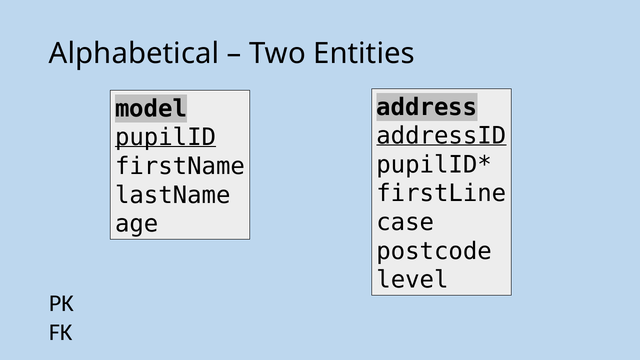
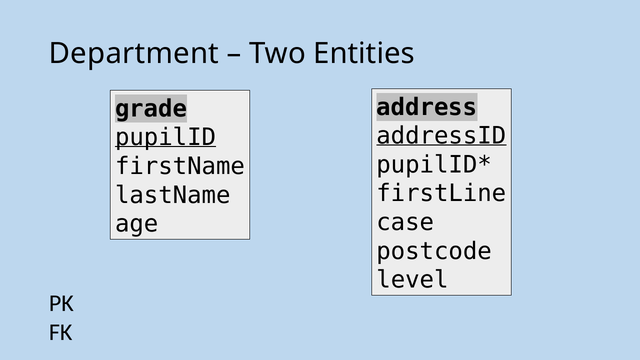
Alphabetical: Alphabetical -> Department
model: model -> grade
